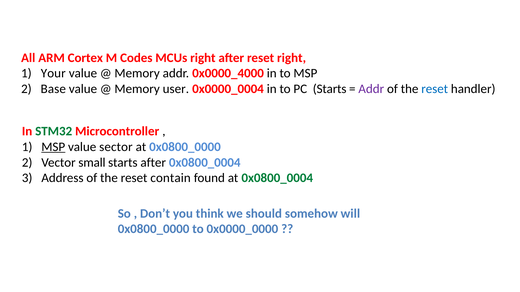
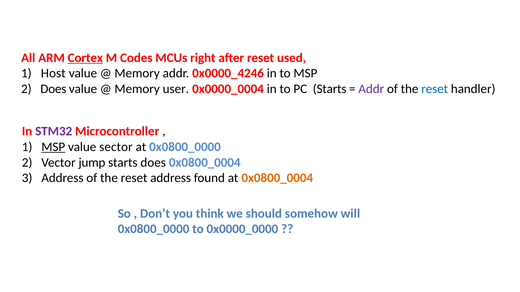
Cortex underline: none -> present
reset right: right -> used
Your: Your -> Host
0x0000_4000: 0x0000_4000 -> 0x0000_4246
Base at (53, 89): Base -> Does
STM32 colour: green -> purple
small: small -> jump
starts after: after -> does
reset contain: contain -> address
0x0800_0004 at (277, 178) colour: green -> orange
